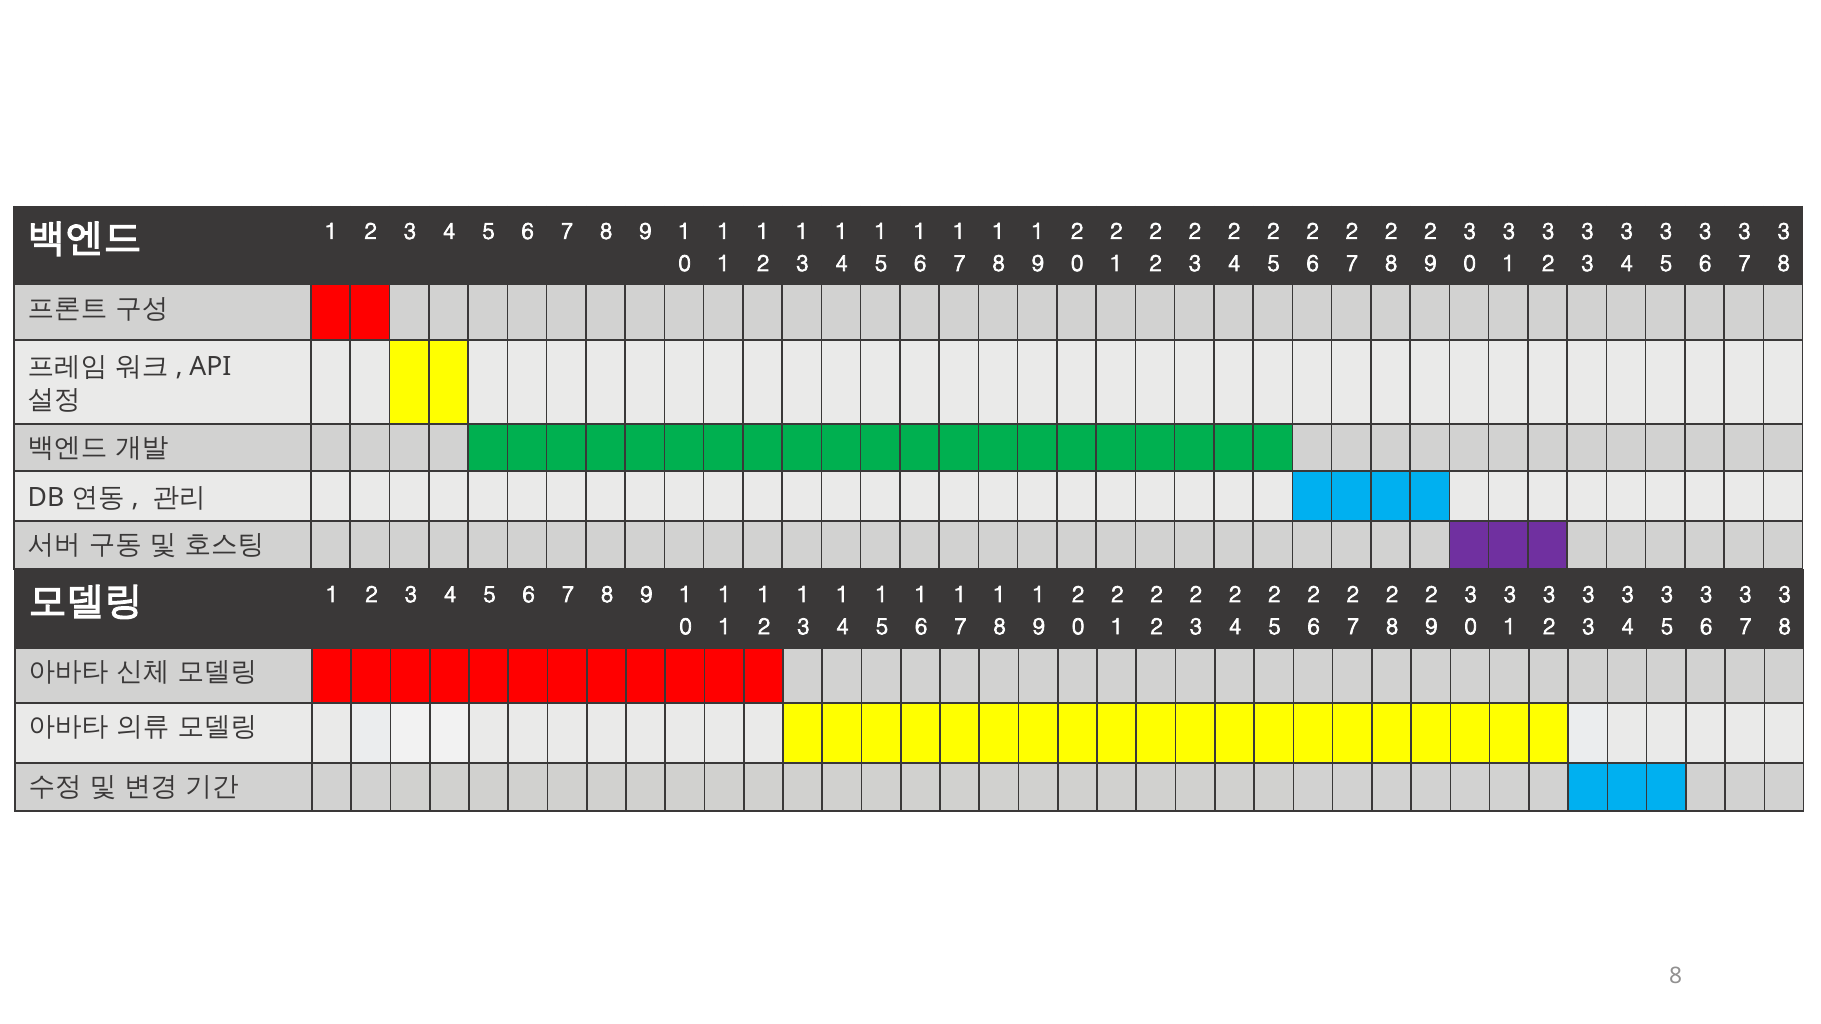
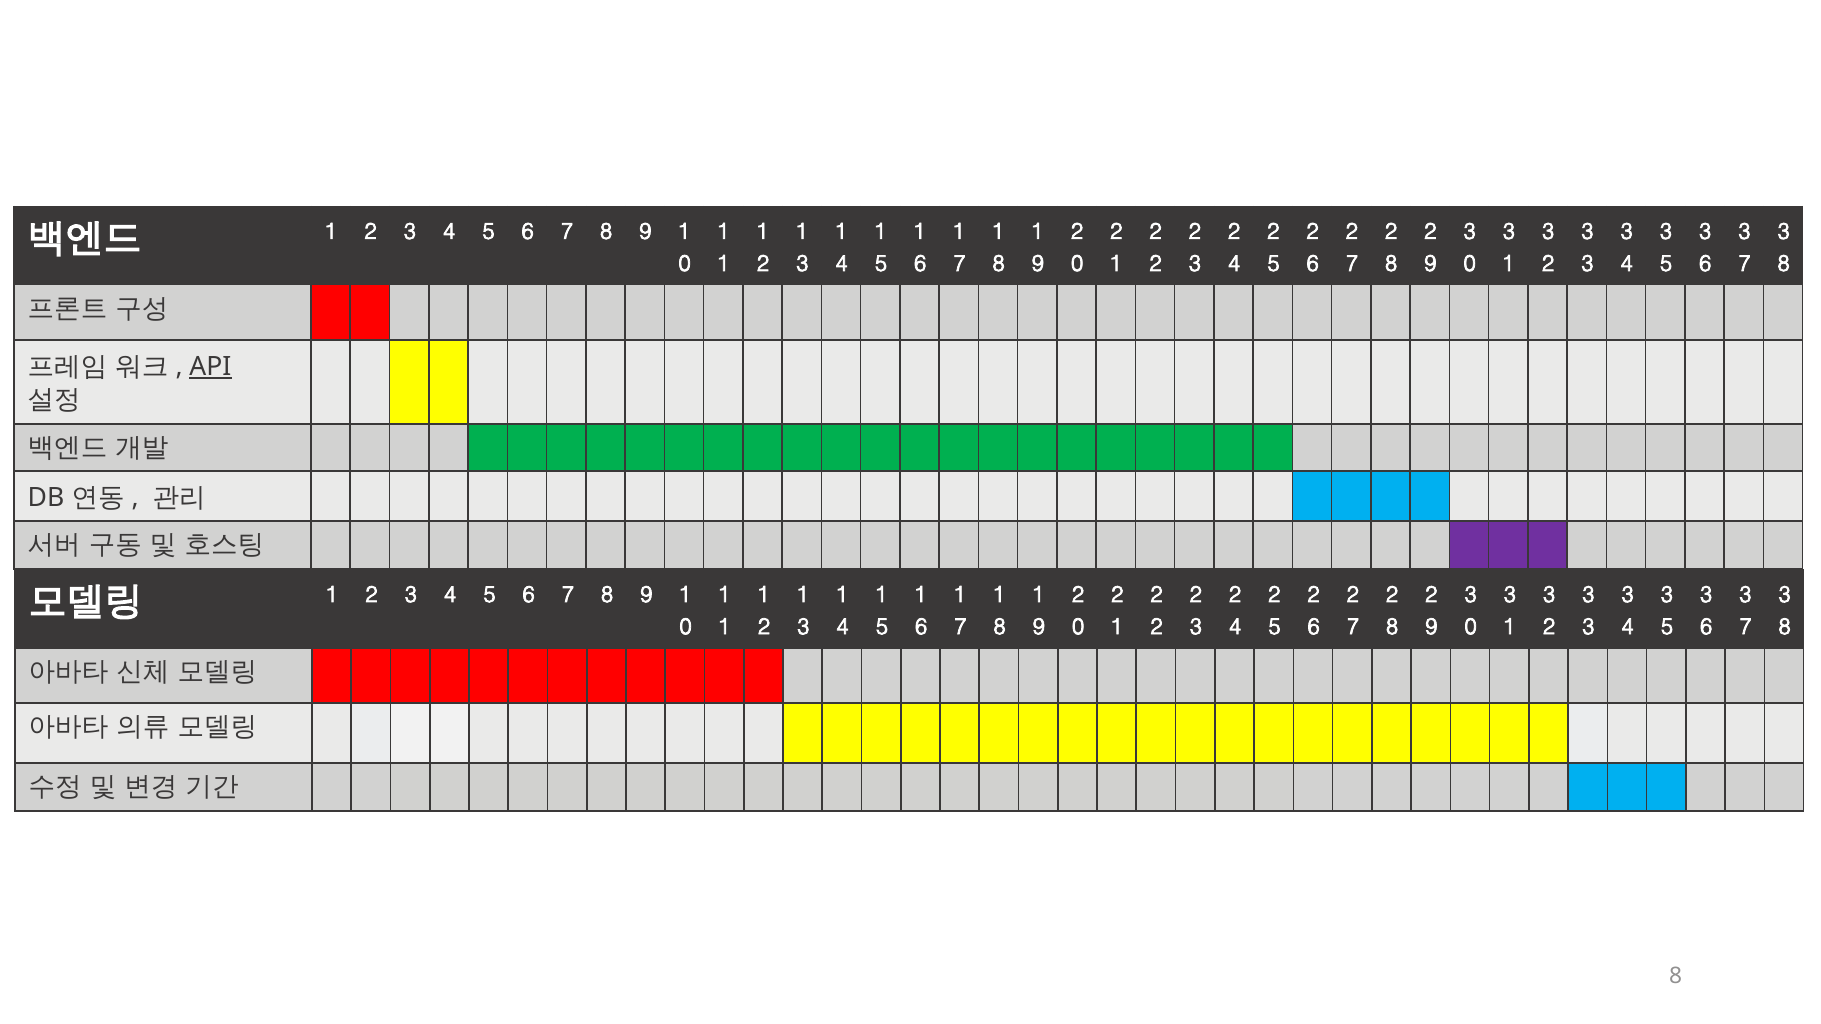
API underline: none -> present
